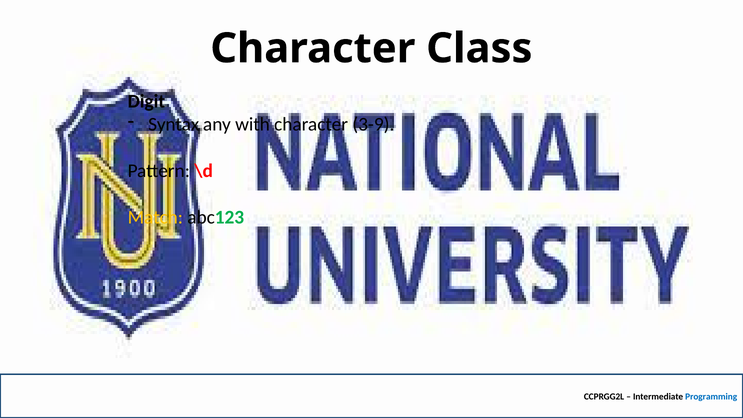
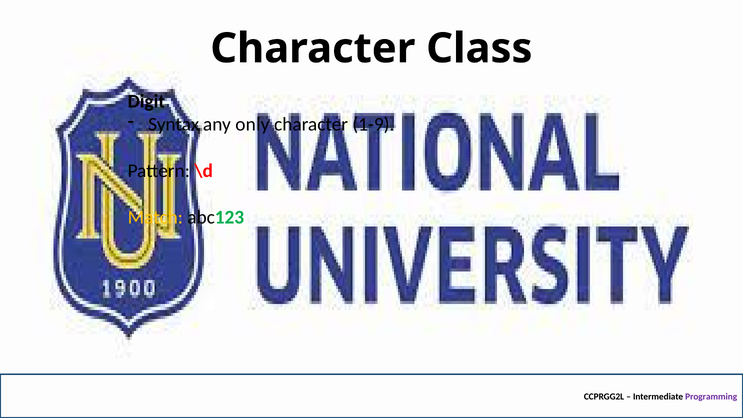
with: with -> only
3-9: 3-9 -> 1-9
Programming colour: blue -> purple
